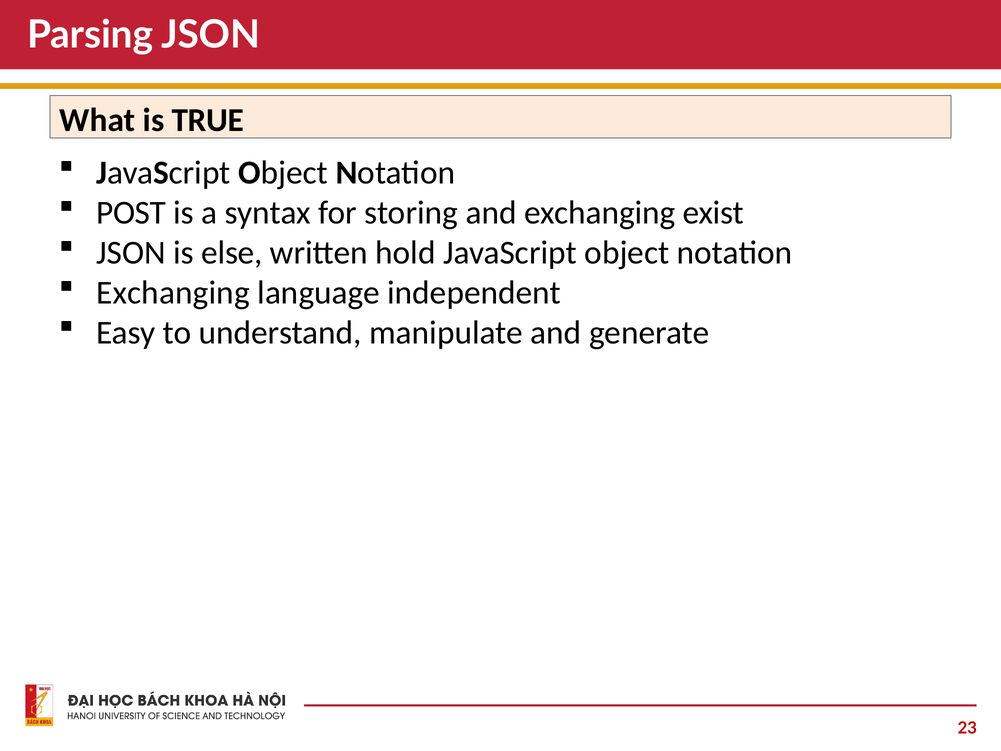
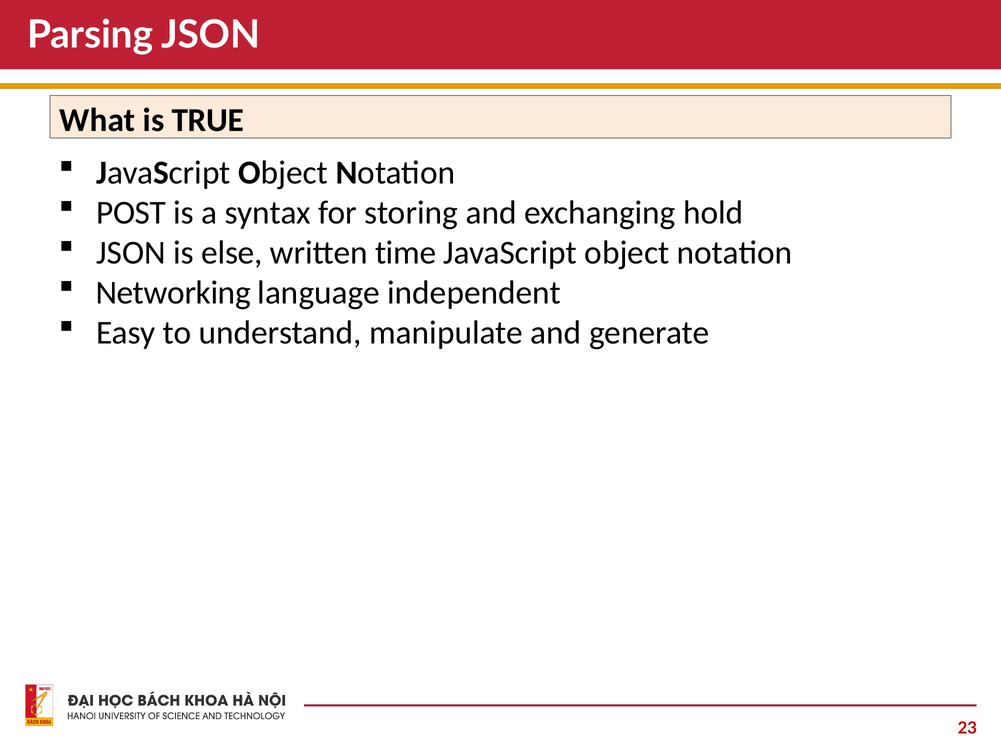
exist: exist -> hold
hold: hold -> time
Exchanging at (173, 293): Exchanging -> Networking
